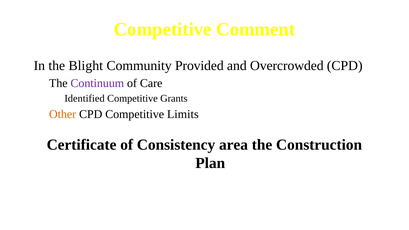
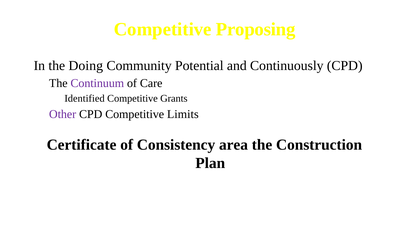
Comment: Comment -> Proposing
Blight: Blight -> Doing
Provided: Provided -> Potential
Overcrowded: Overcrowded -> Continuously
Other colour: orange -> purple
